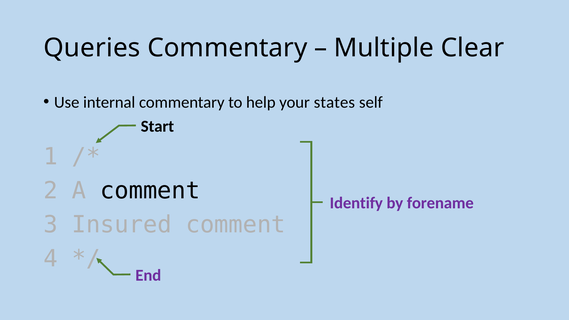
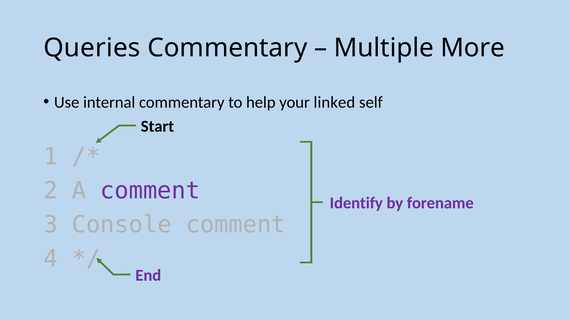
Clear: Clear -> More
states: states -> linked
comment at (150, 191) colour: black -> purple
Insured: Insured -> Console
